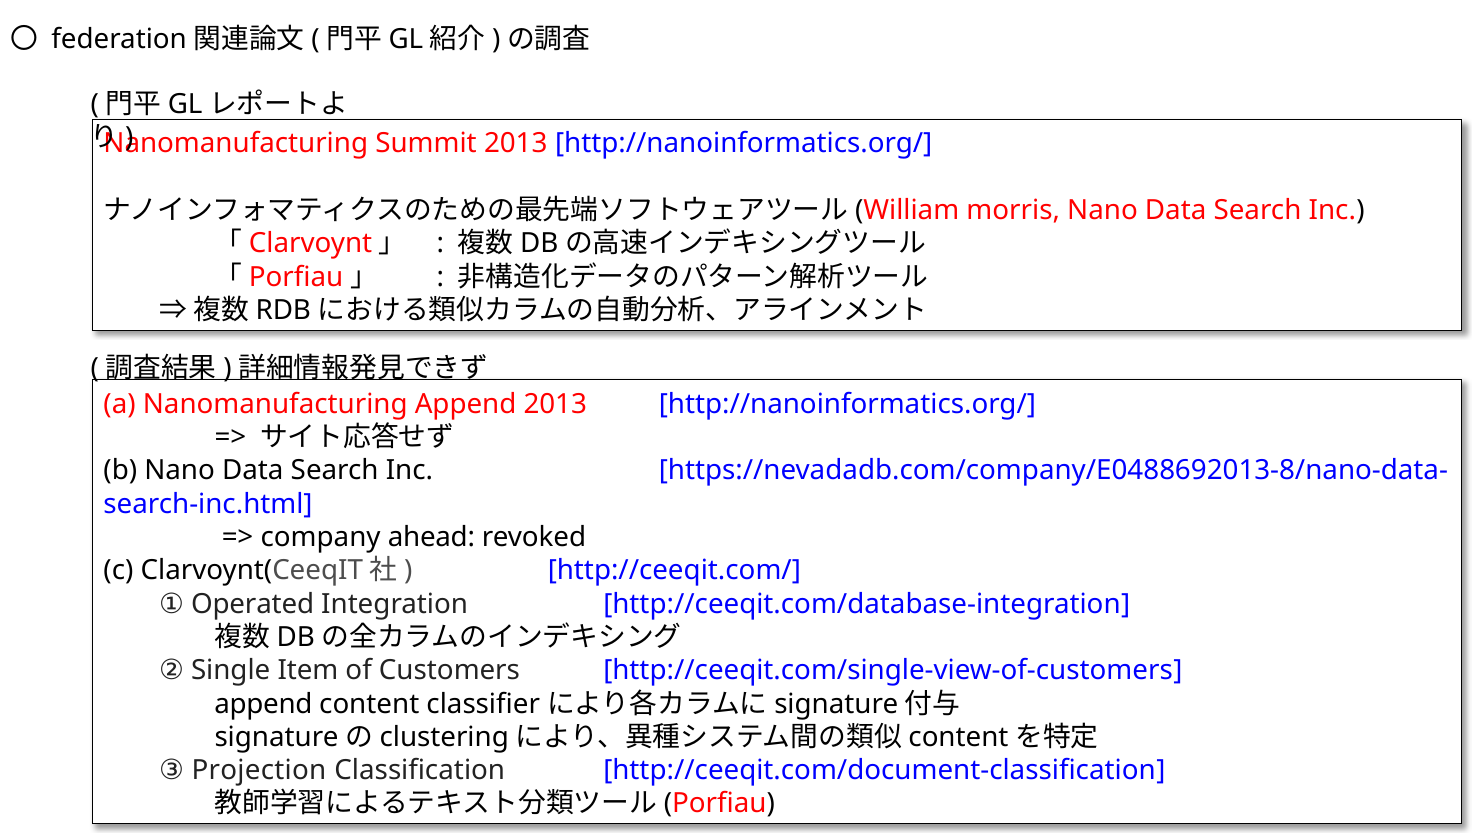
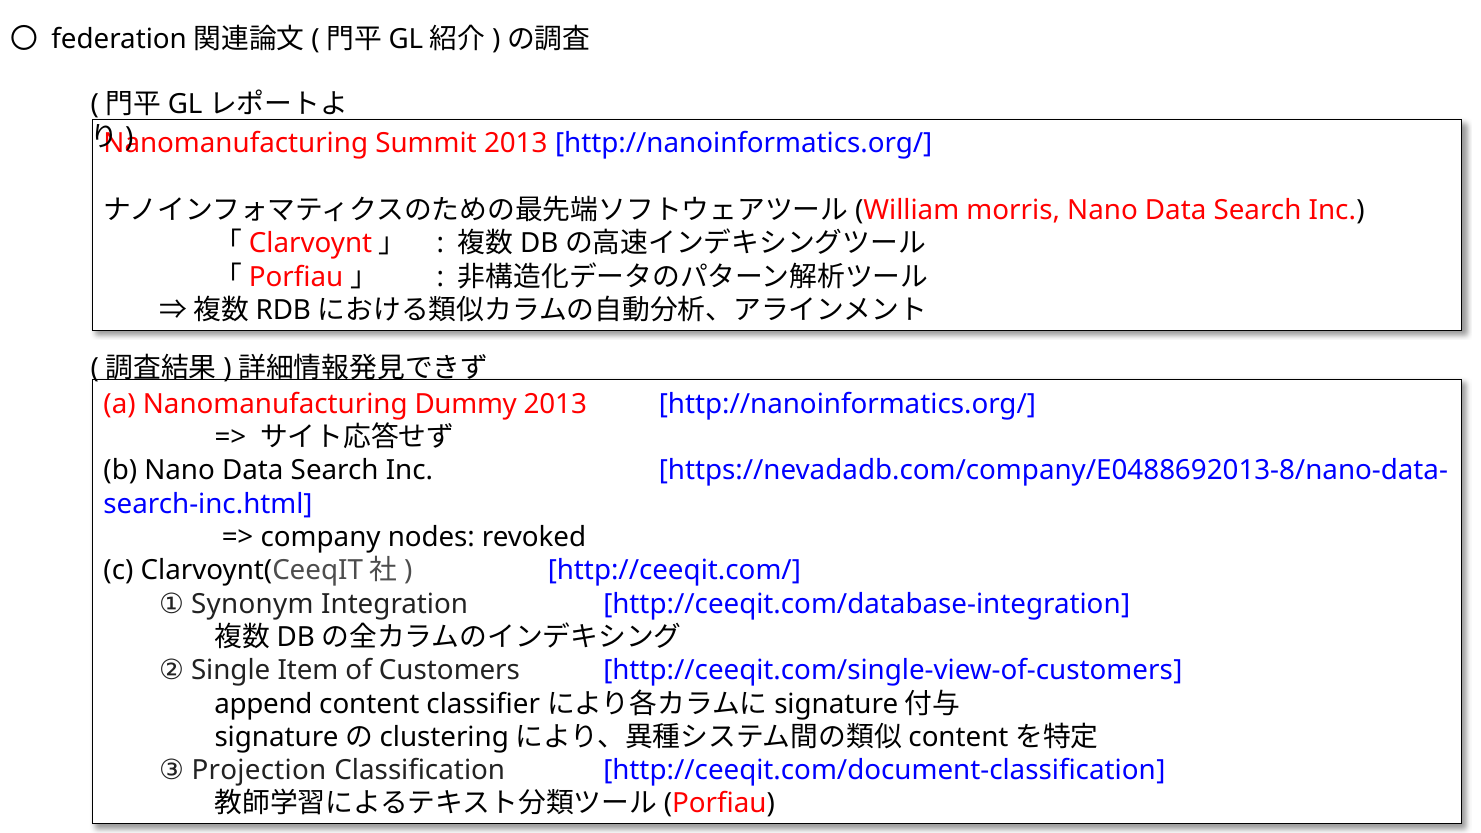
Nanomanufacturing Append: Append -> Dummy
ahead: ahead -> nodes
Operated: Operated -> Synonym
